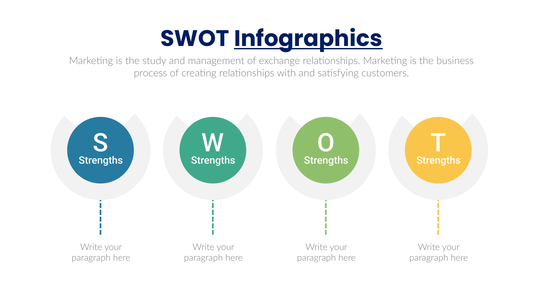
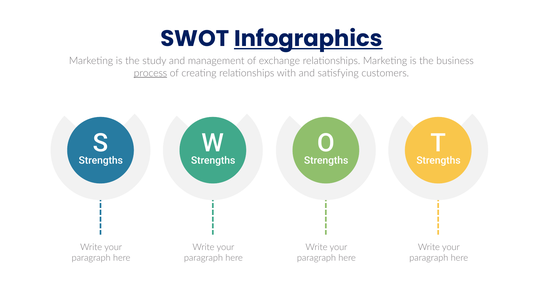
process underline: none -> present
